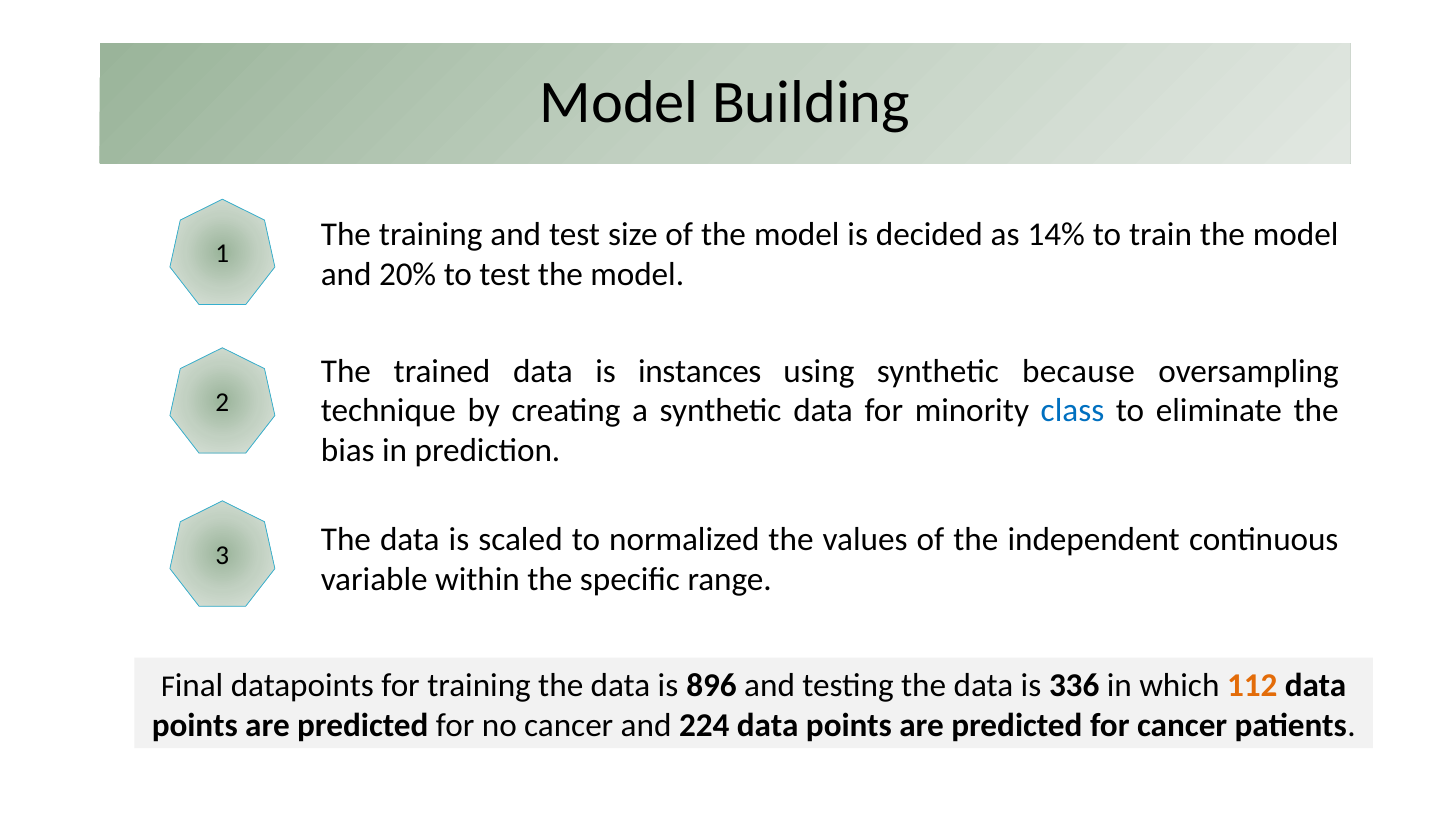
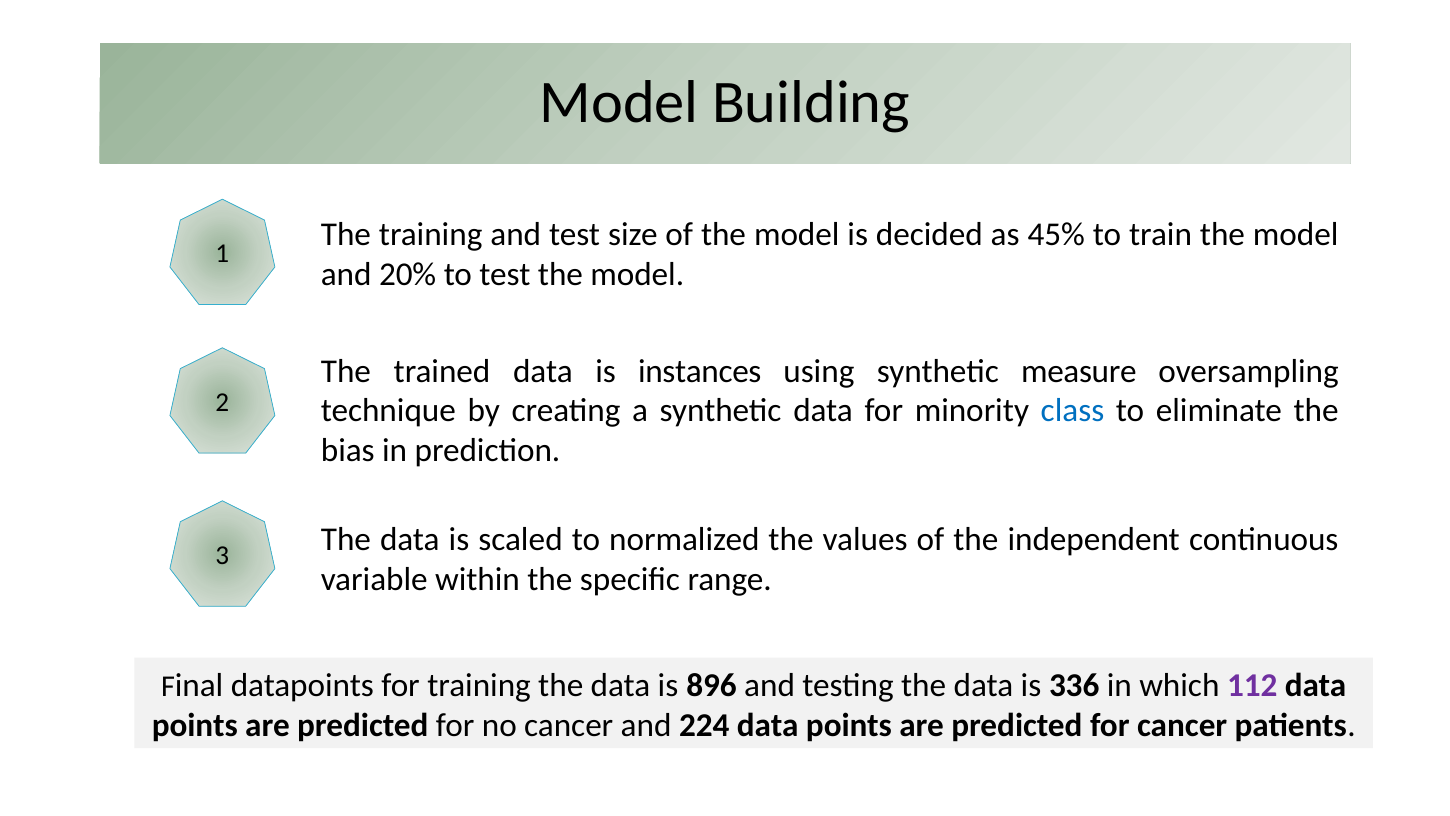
14%: 14% -> 45%
because: because -> measure
112 colour: orange -> purple
